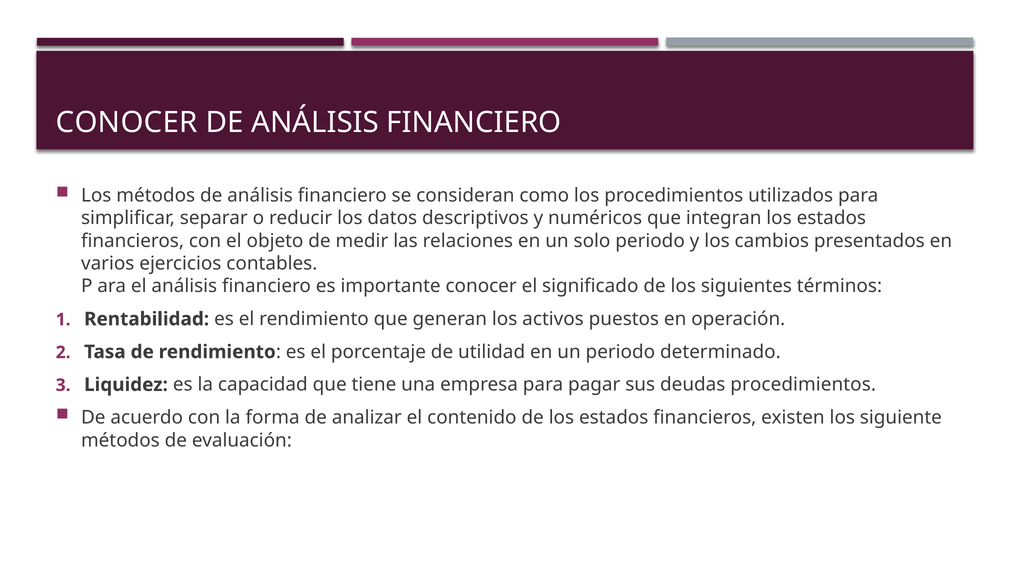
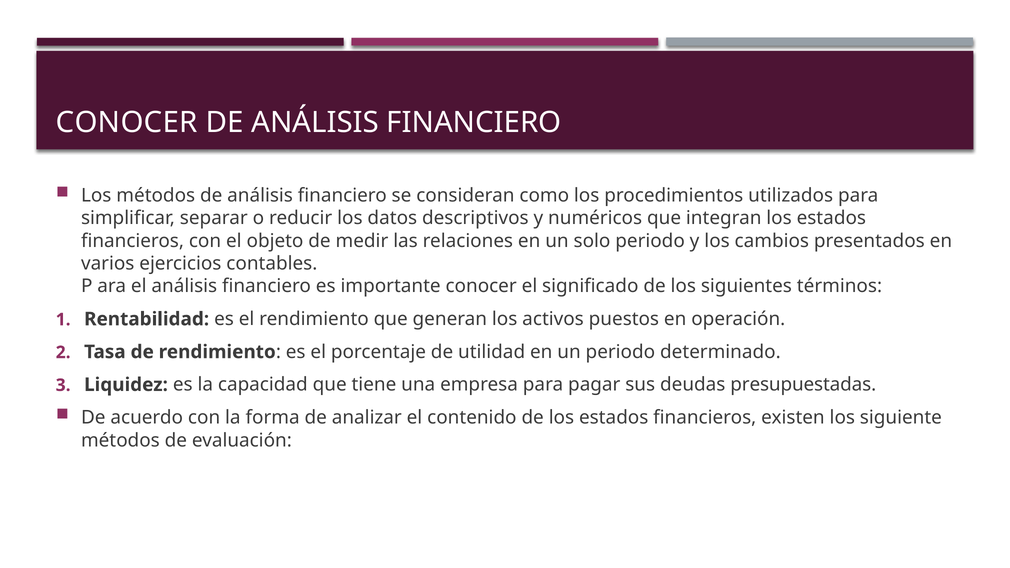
deudas procedimientos: procedimientos -> presupuestadas
